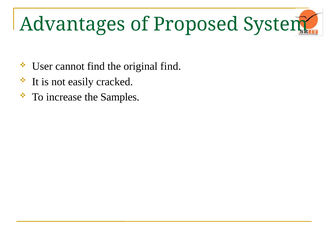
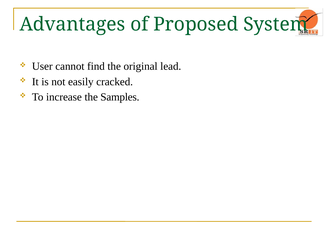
original find: find -> lead
